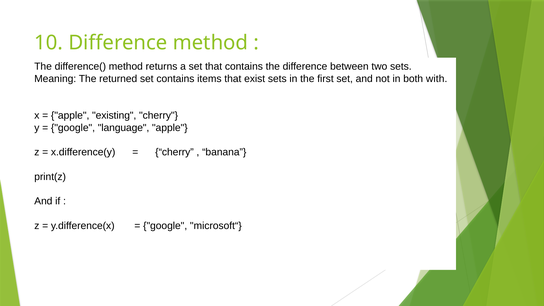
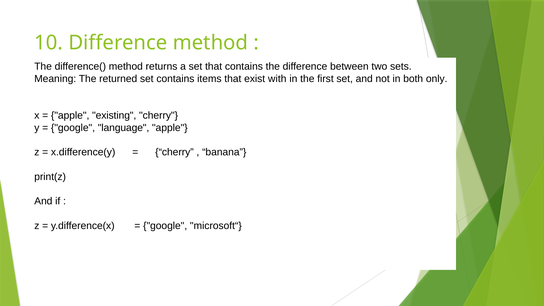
exist sets: sets -> with
with: with -> only
